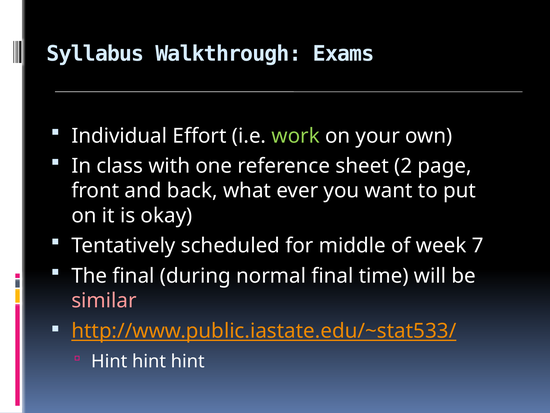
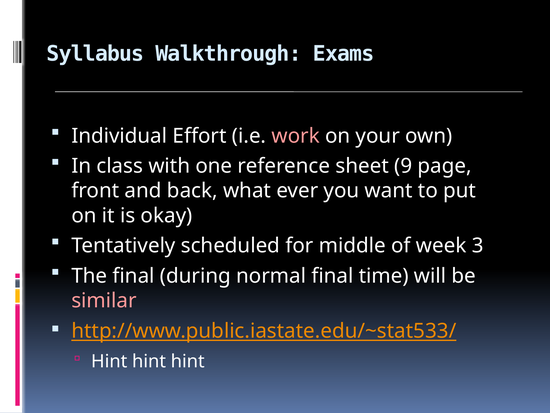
work colour: light green -> pink
2: 2 -> 9
7: 7 -> 3
